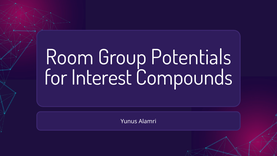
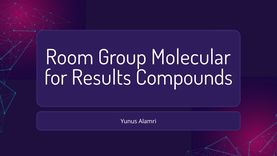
Potentials: Potentials -> Molecular
Interest: Interest -> Results
